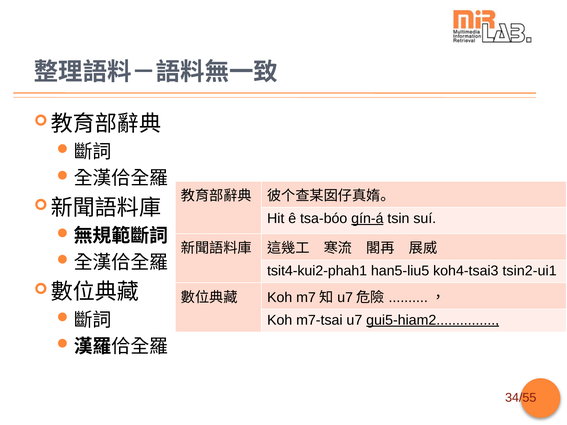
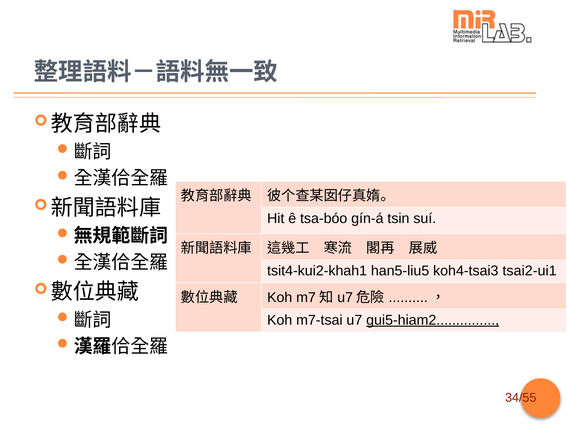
gín-á underline: present -> none
tsit4-kui2-phah1: tsit4-kui2-phah1 -> tsit4-kui2-khah1
tsin2-ui1: tsin2-ui1 -> tsai2-ui1
